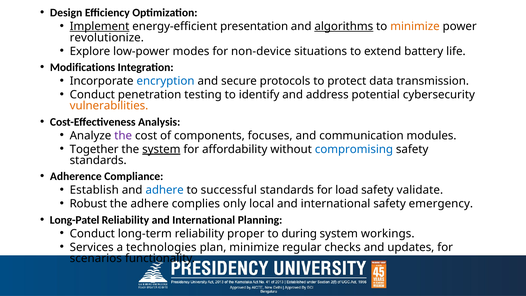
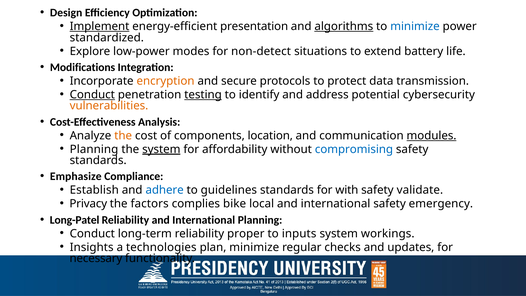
minimize at (415, 26) colour: orange -> blue
revolutionize: revolutionize -> standardized
non-device: non-device -> non-detect
encryption colour: blue -> orange
Conduct at (92, 95) underline: none -> present
testing underline: none -> present
the at (123, 136) colour: purple -> orange
focuses: focuses -> location
modules underline: none -> present
Together at (94, 149): Together -> Planning
Adherence: Adherence -> Emphasize
successful: successful -> guidelines
load: load -> with
Robust: Robust -> Privacy
the adhere: adhere -> factors
only: only -> bike
during: during -> inputs
Services: Services -> Insights
scenarios: scenarios -> necessary
